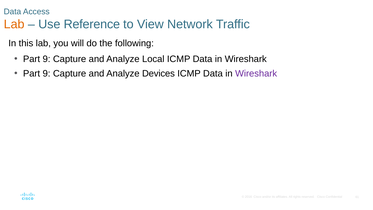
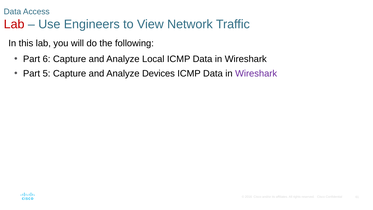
Lab at (14, 24) colour: orange -> red
Reference: Reference -> Engineers
9 at (47, 59): 9 -> 6
9 at (47, 73): 9 -> 5
